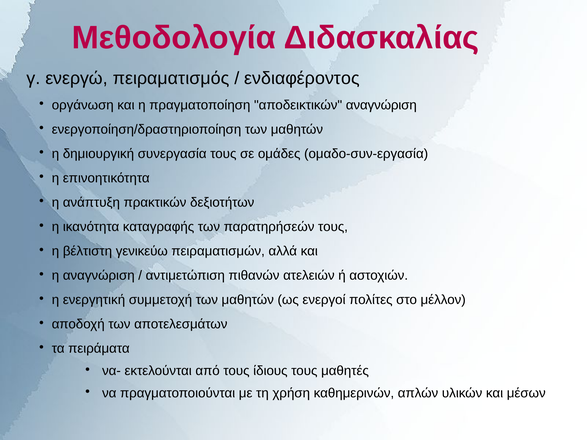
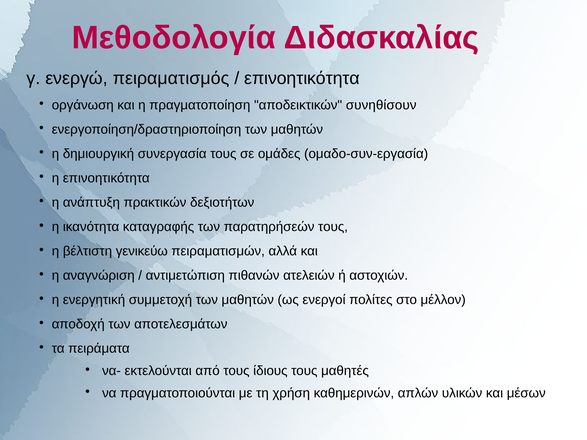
ενδιαφέροντος at (302, 78): ενδιαφέροντος -> επινοητικότητα
αποδεικτικών αναγνώριση: αναγνώριση -> συνηθίσουν
